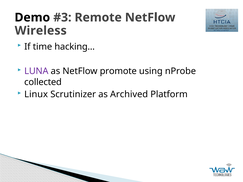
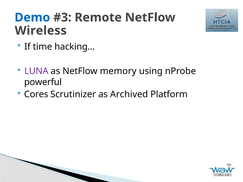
Demo colour: black -> blue
promote: promote -> memory
collected: collected -> powerful
Linux: Linux -> Cores
